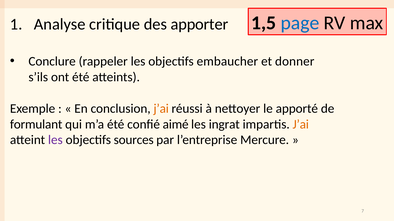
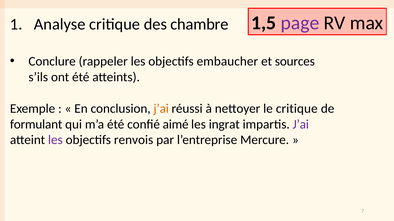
page colour: blue -> purple
apporter: apporter -> chambre
donner: donner -> sources
le apporté: apporté -> critique
J’ai at (301, 125) colour: orange -> purple
sources: sources -> renvois
